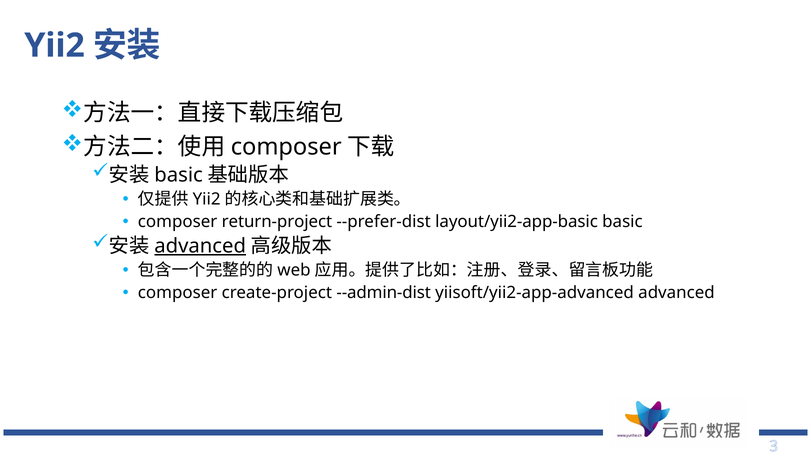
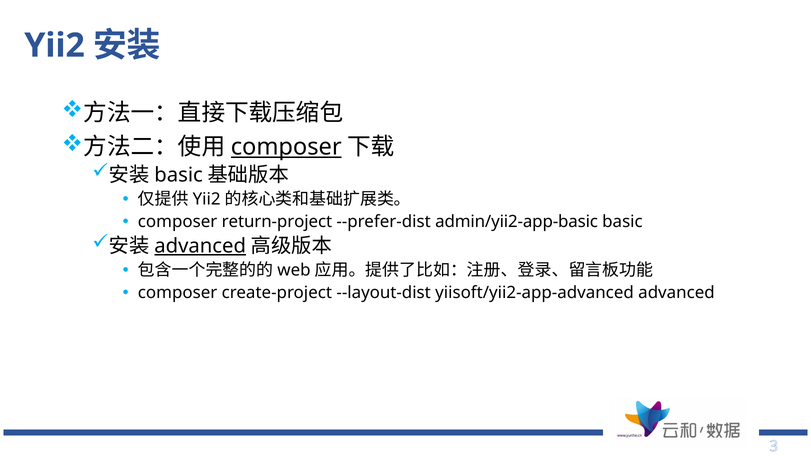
composer at (286, 147) underline: none -> present
layout/yii2-app-basic: layout/yii2-app-basic -> admin/yii2-app-basic
--admin-dist: --admin-dist -> --layout-dist
